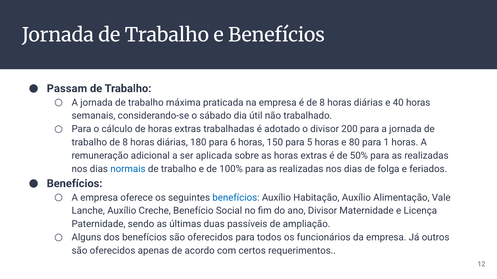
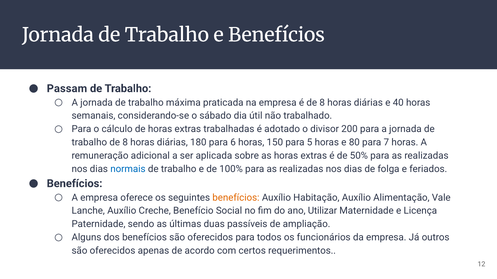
1: 1 -> 7
benefícios at (236, 198) colour: blue -> orange
ano Divisor: Divisor -> Utilizar
